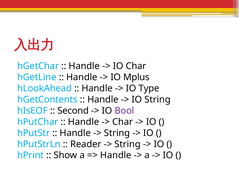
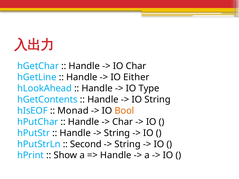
Mplus: Mplus -> Either
Second: Second -> Monad
Bool colour: purple -> orange
Reader: Reader -> Second
